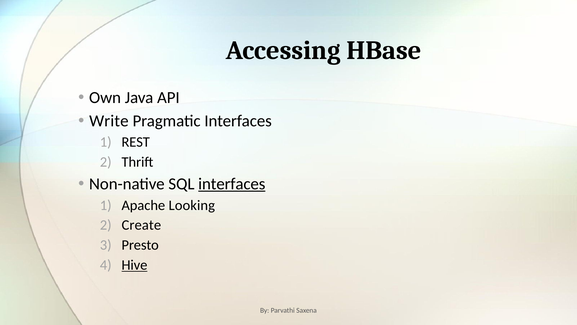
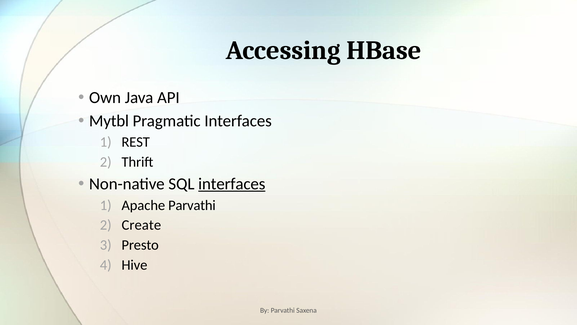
Write: Write -> Mytbl
Apache Looking: Looking -> Parvathi
Hive underline: present -> none
